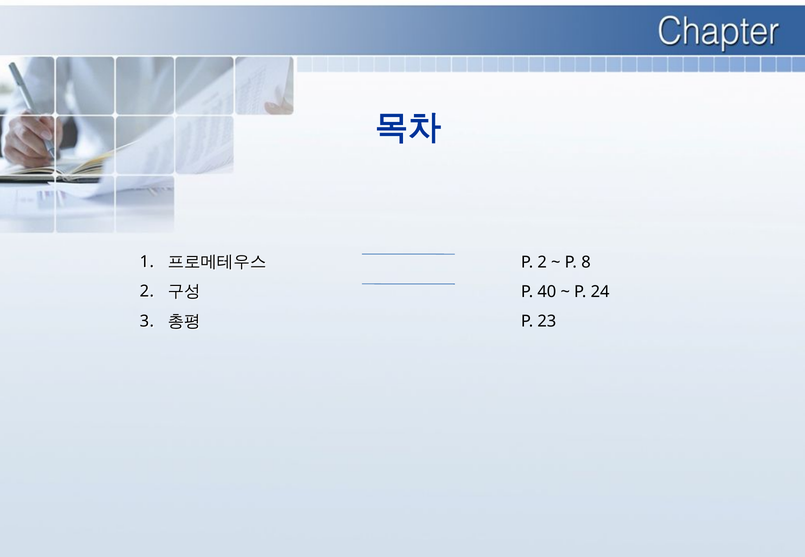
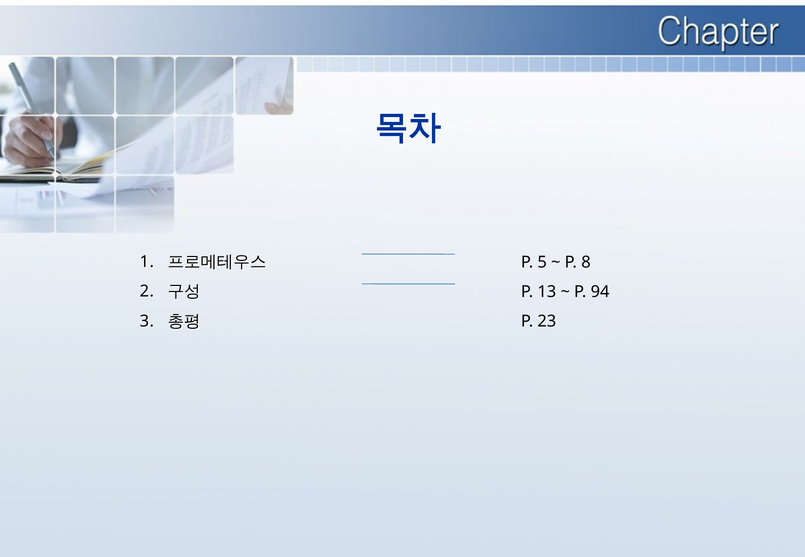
P 2: 2 -> 5
40: 40 -> 13
24: 24 -> 94
